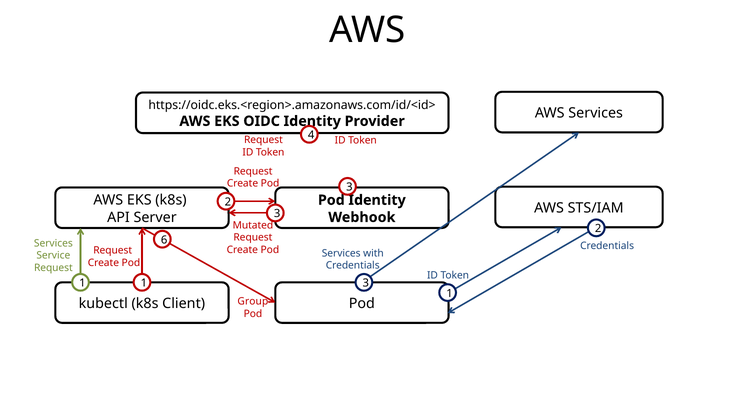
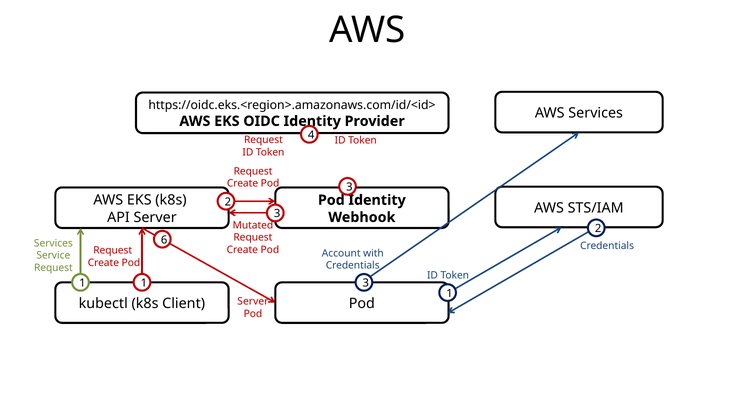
Services at (341, 253): Services -> Account
Group at (253, 301): Group -> Server
